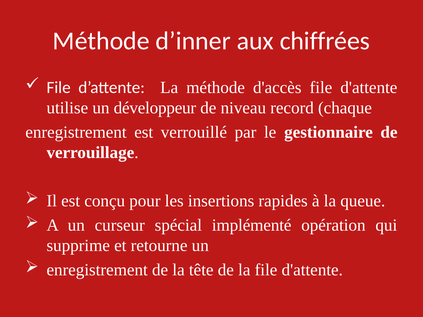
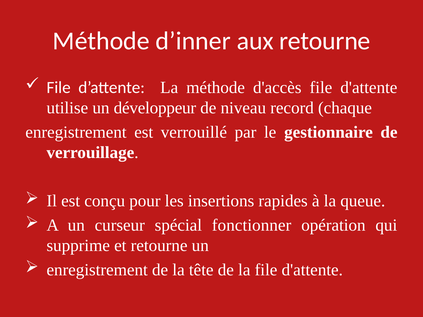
aux chiffrées: chiffrées -> retourne
implémenté: implémenté -> fonctionner
